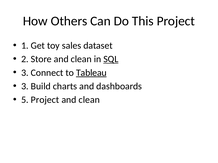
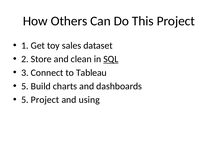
Tableau underline: present -> none
3 at (25, 86): 3 -> 5
clean at (89, 100): clean -> using
